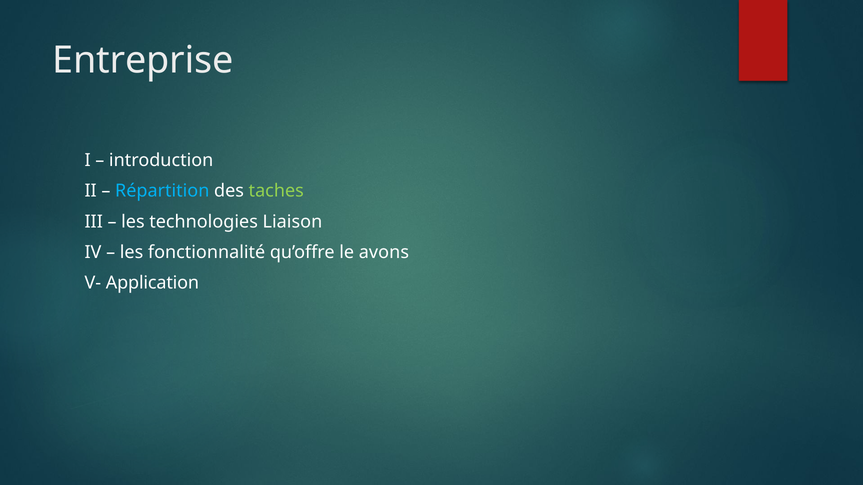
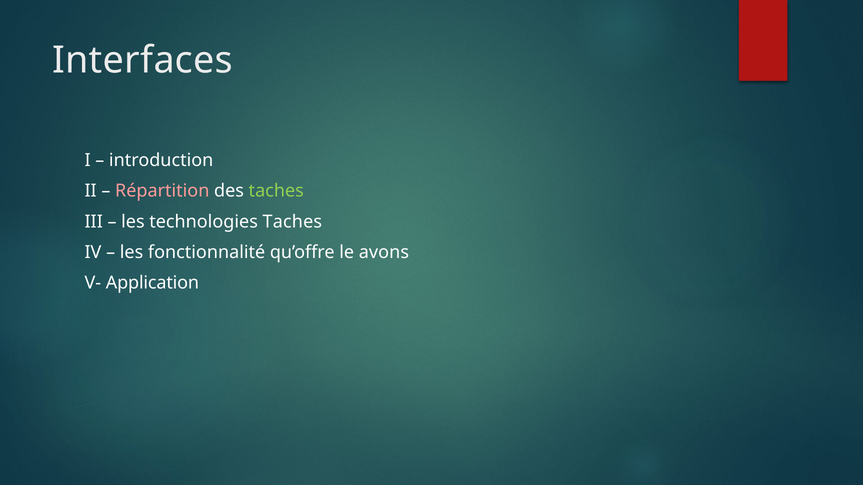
Entreprise: Entreprise -> Interfaces
Répartition colour: light blue -> pink
technologies Liaison: Liaison -> Taches
